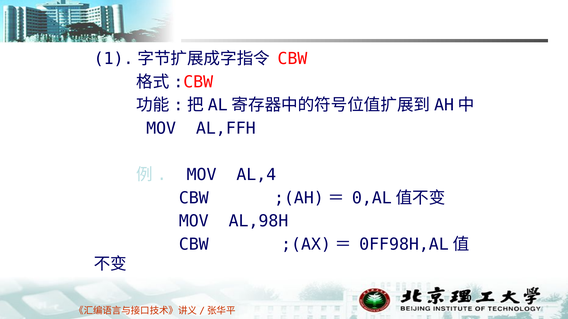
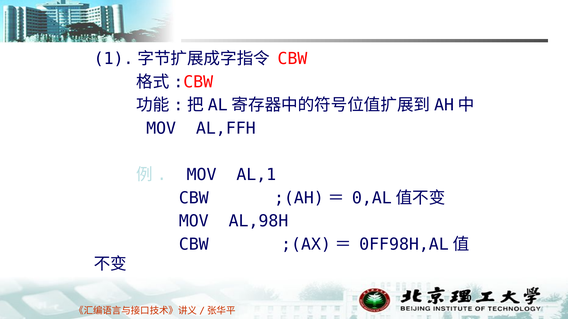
AL,4: AL,4 -> AL,1
